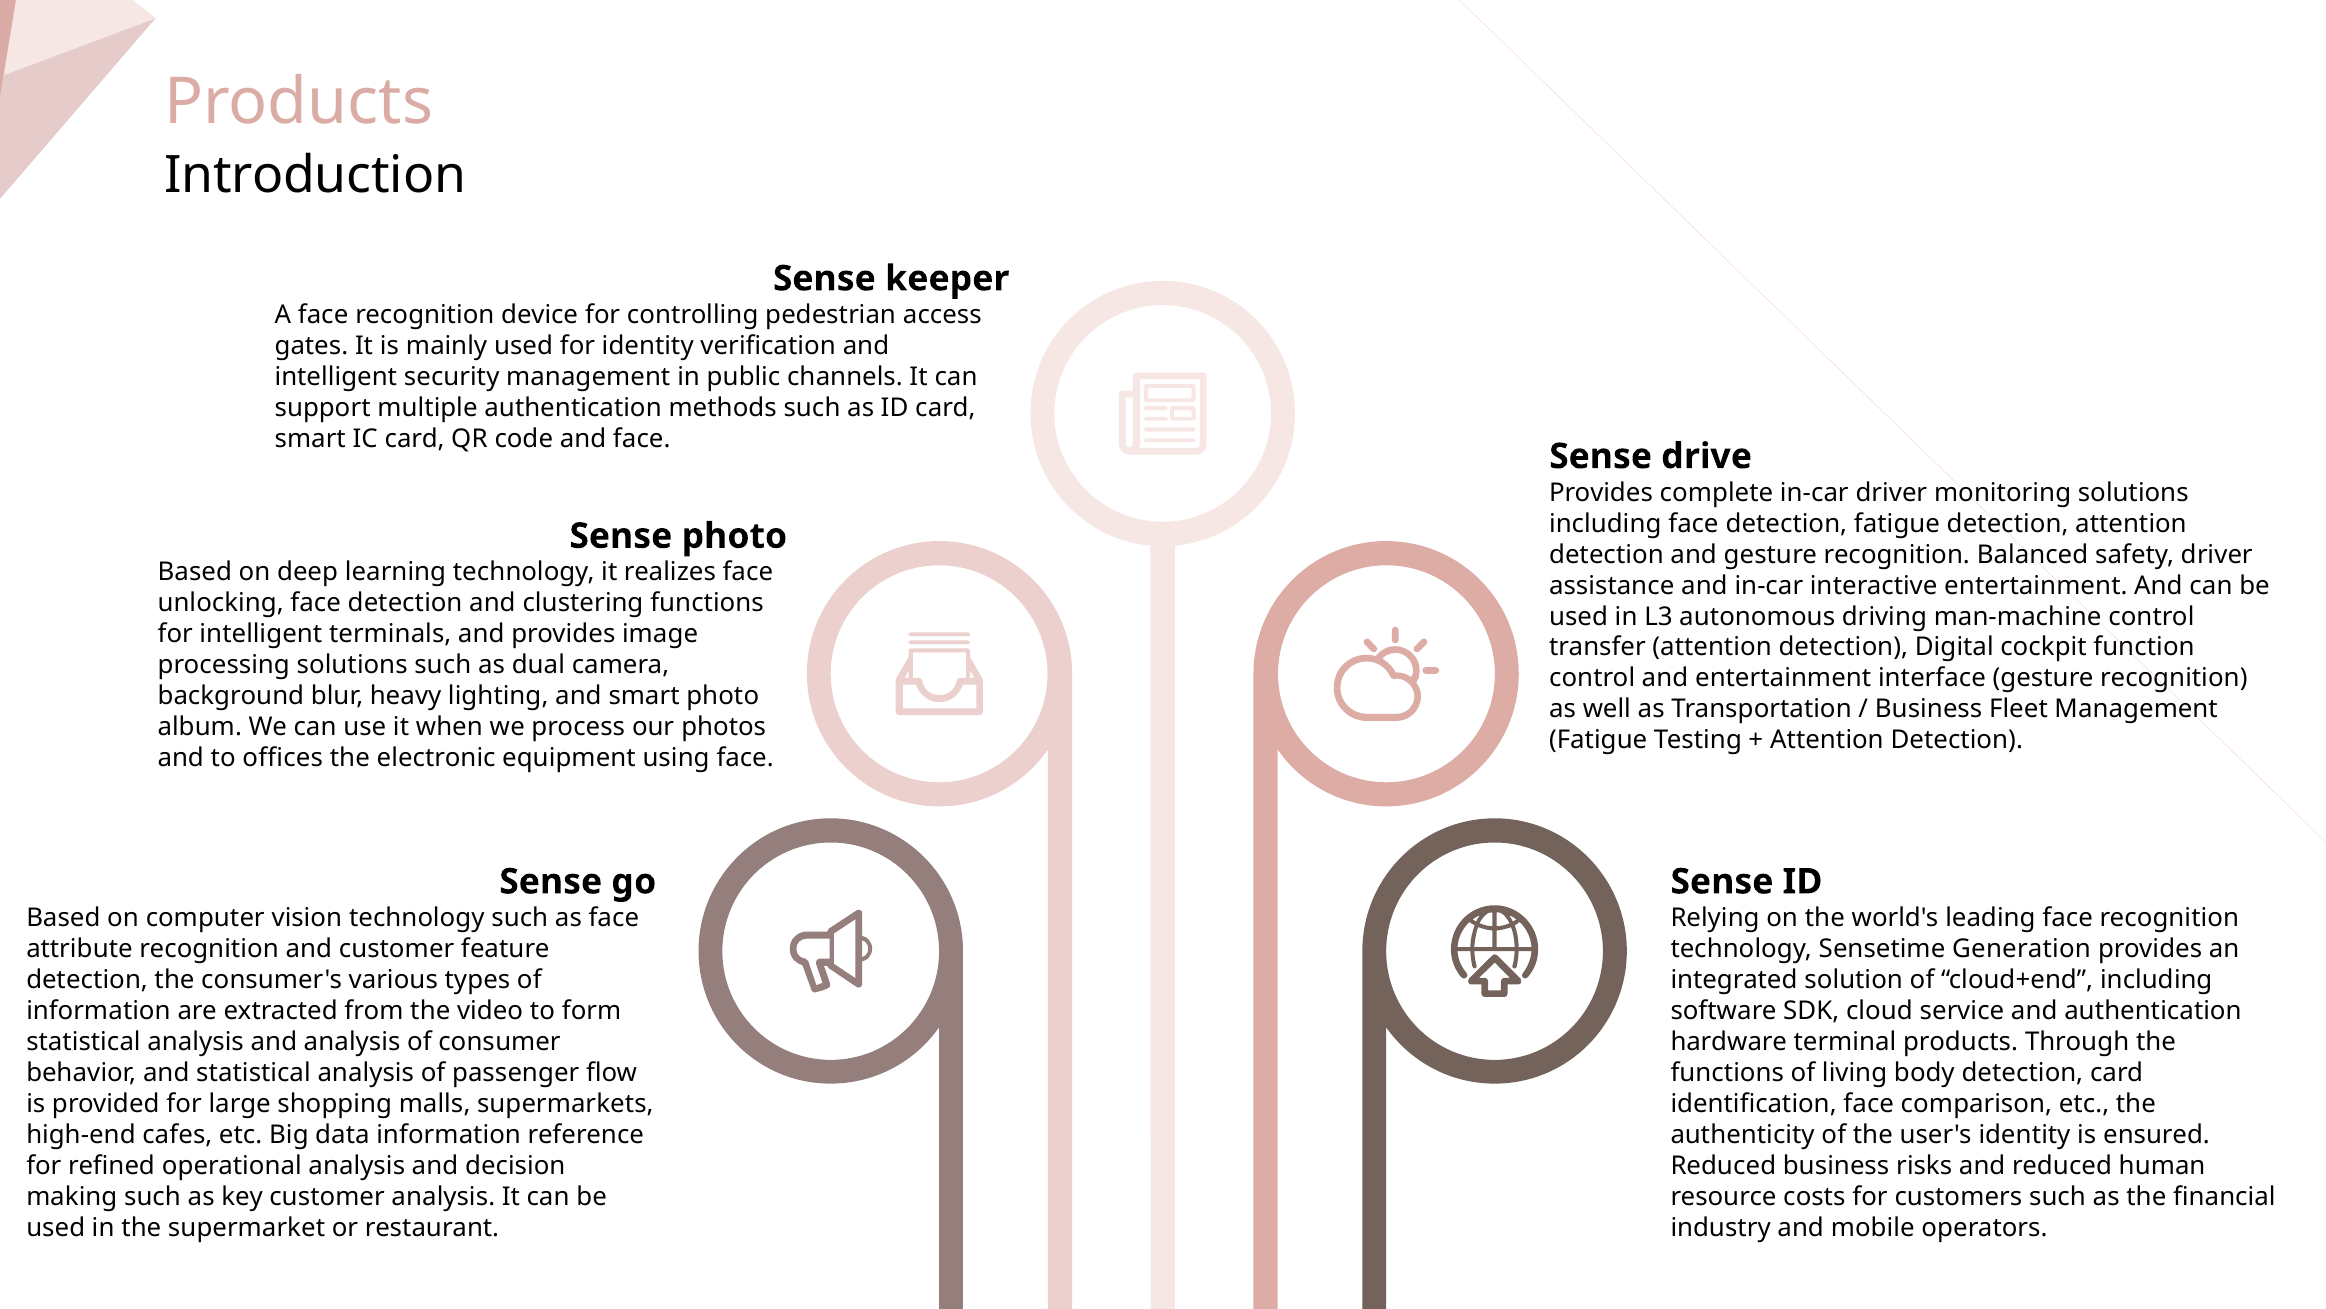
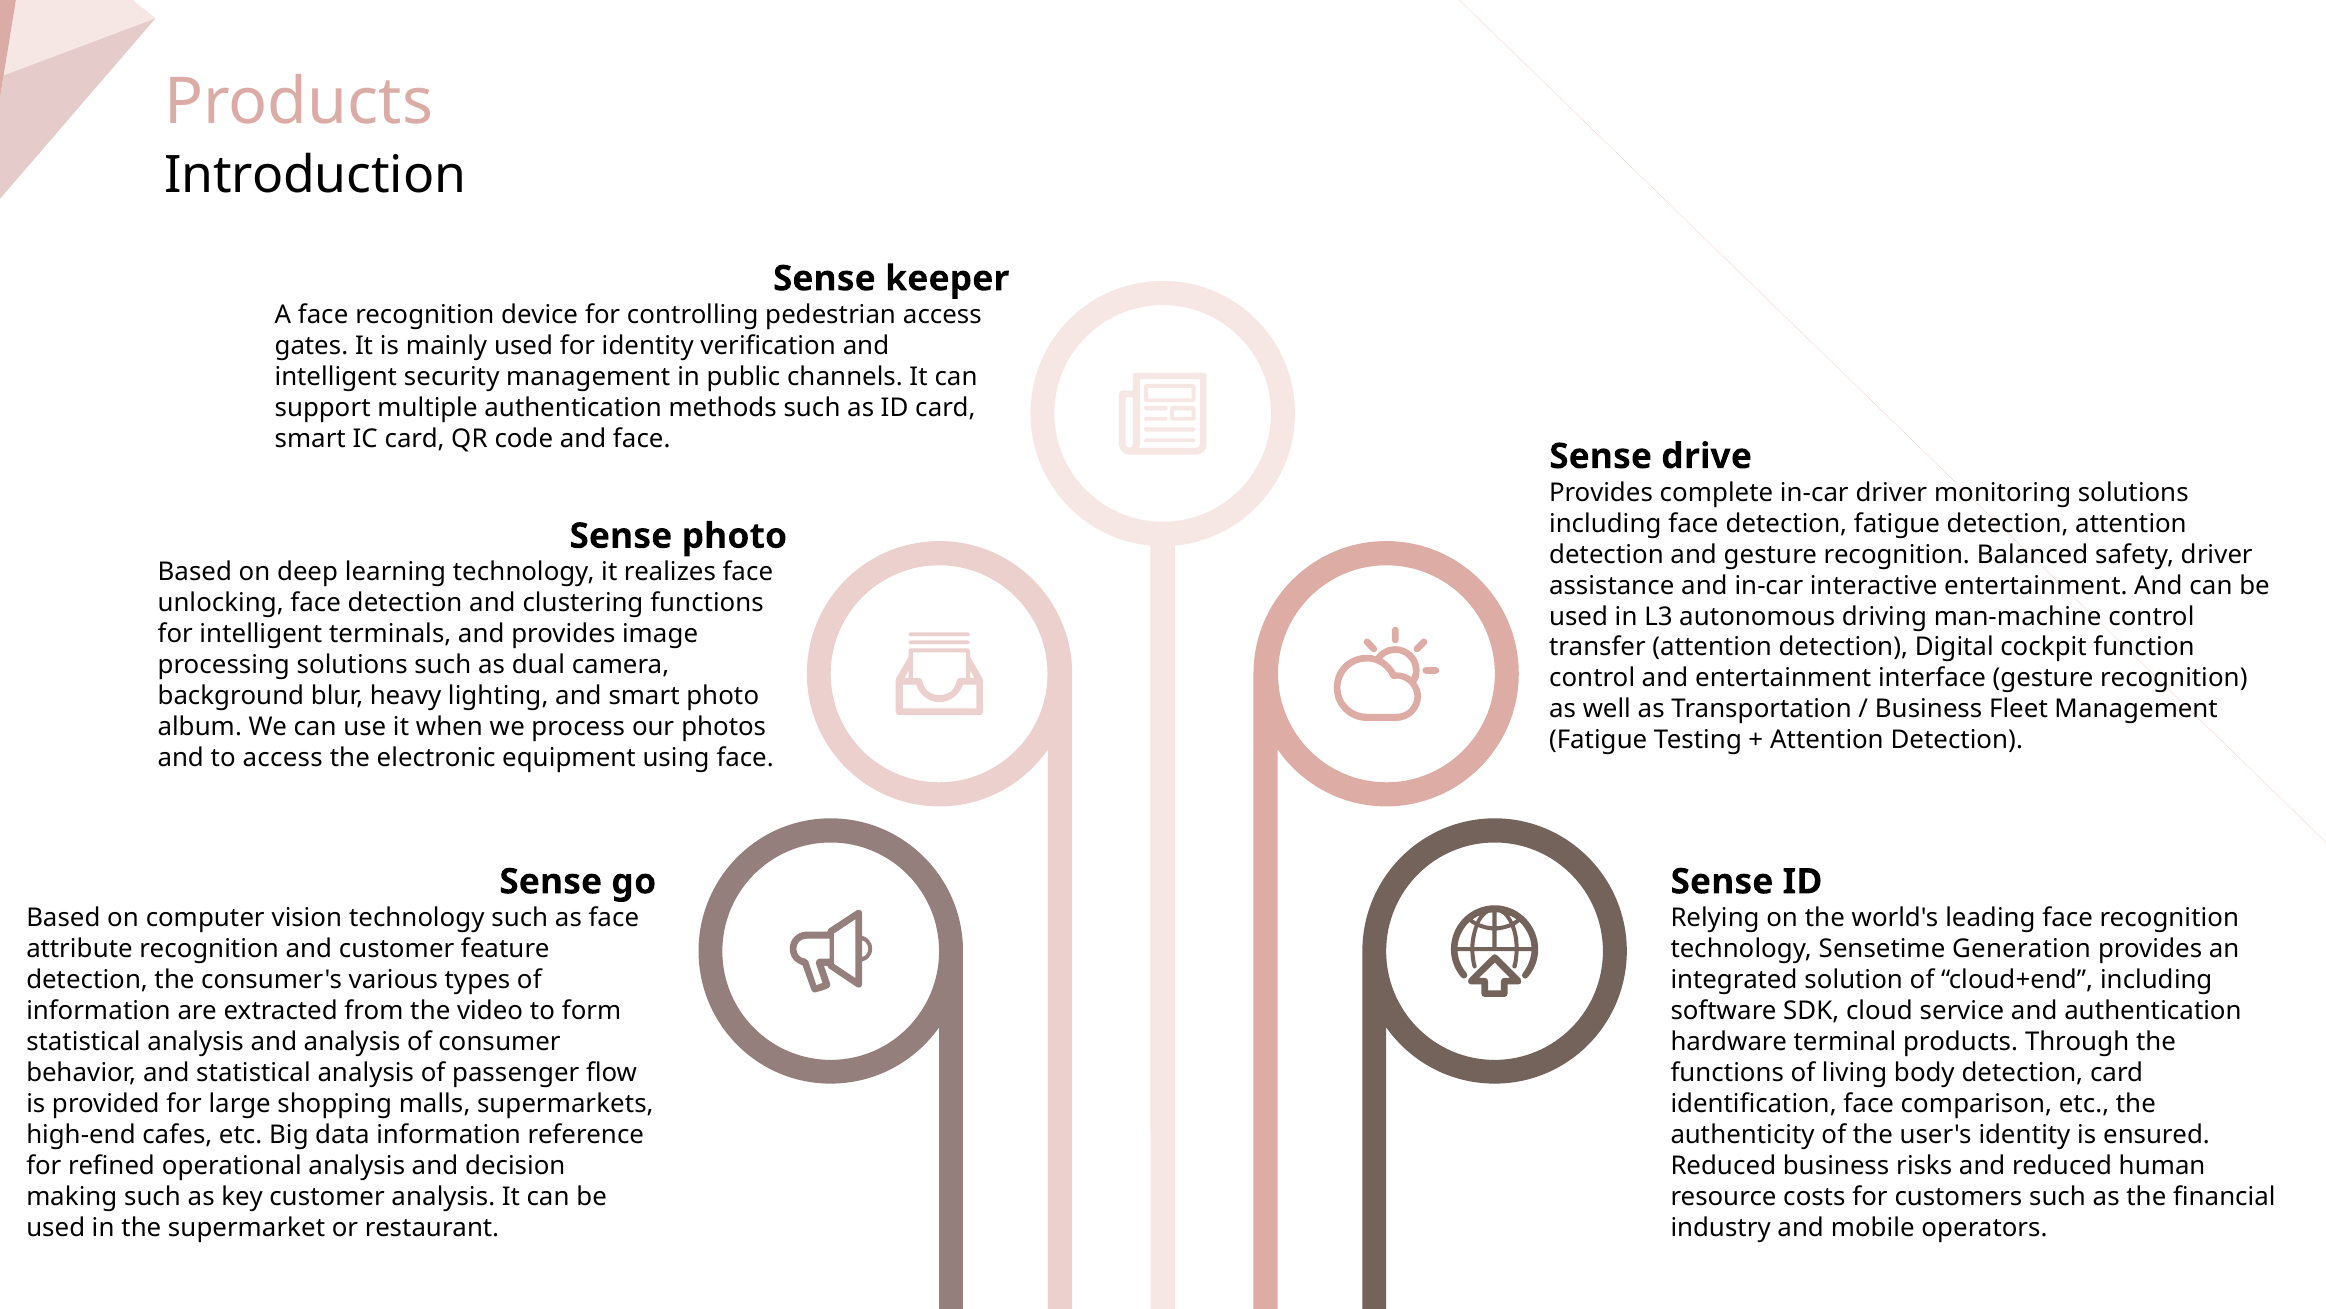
to offices: offices -> access
